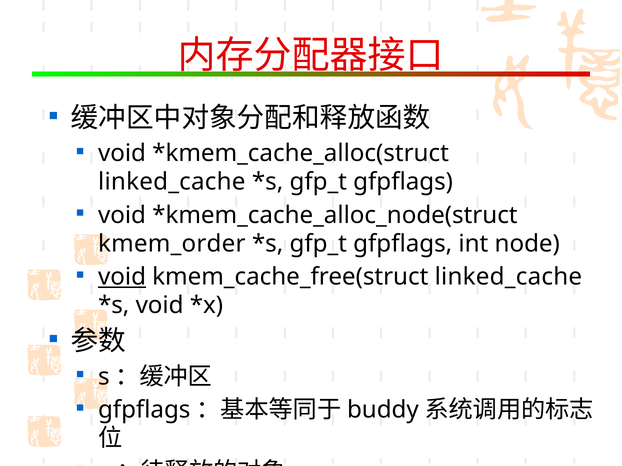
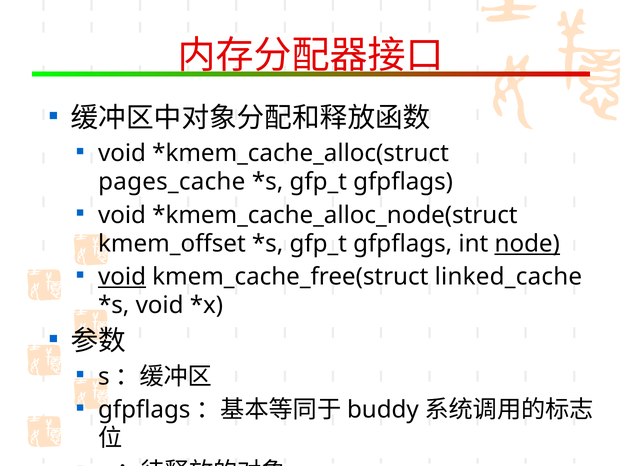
linked_cache at (172, 182): linked_cache -> pages_cache
kmem_order: kmem_order -> kmem_offset
node underline: none -> present
